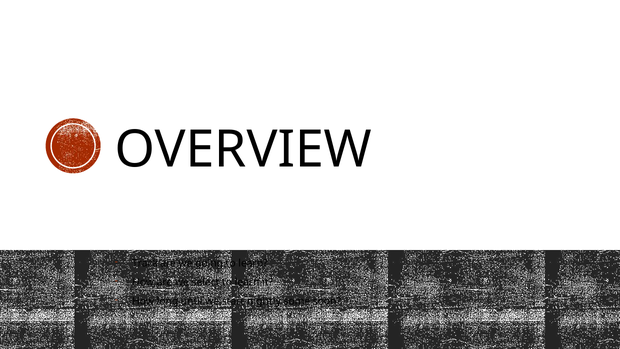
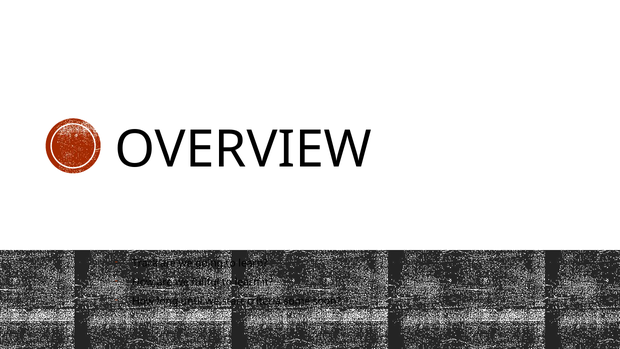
select: select -> fullful
nightly: nightly -> criteria
